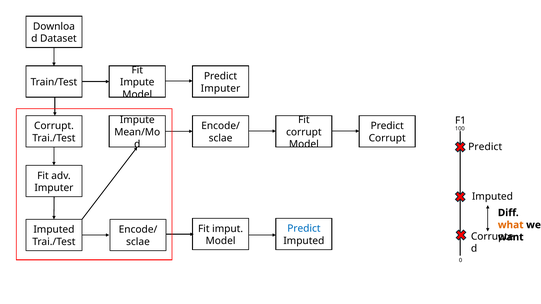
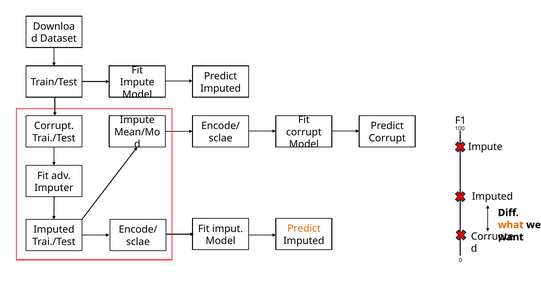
Imputer at (221, 88): Imputer -> Imputed
Predict at (485, 147): Predict -> Impute
Predict at (304, 229) colour: blue -> orange
